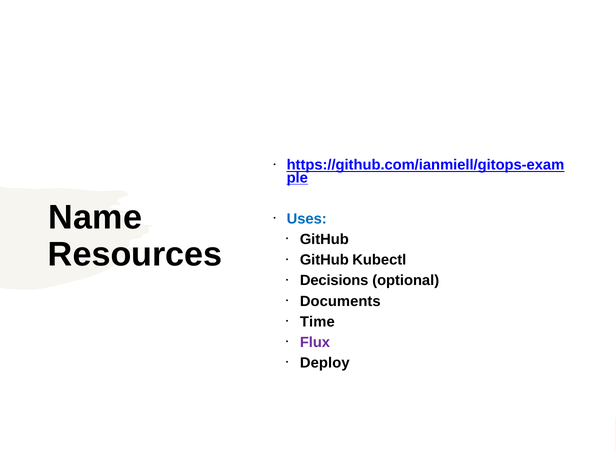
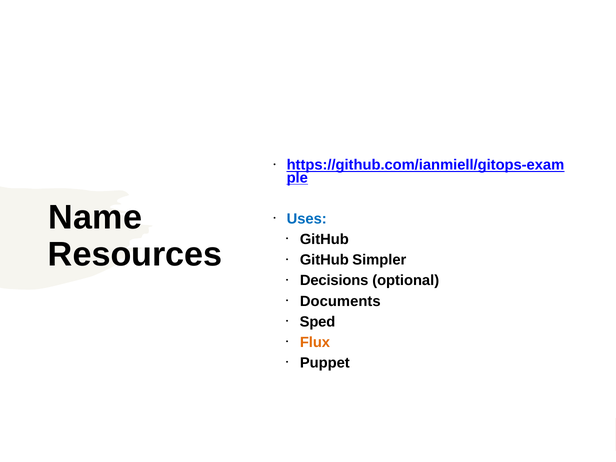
Kubectl: Kubectl -> Simpler
Time: Time -> Sped
Flux colour: purple -> orange
Deploy: Deploy -> Puppet
